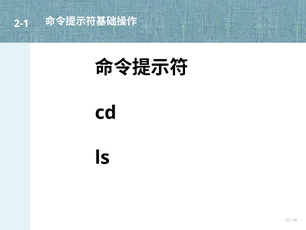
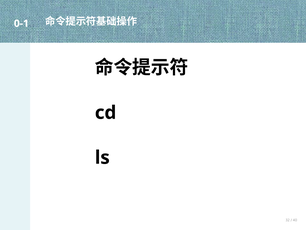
2-1: 2-1 -> 0-1
